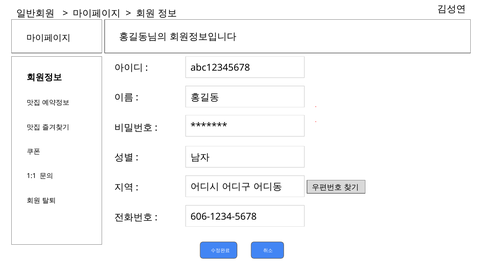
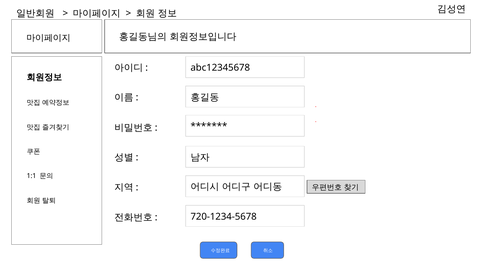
606-1234-5678: 606-1234-5678 -> 720-1234-5678
